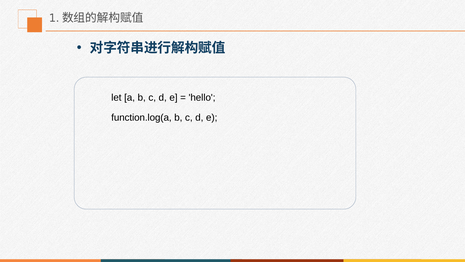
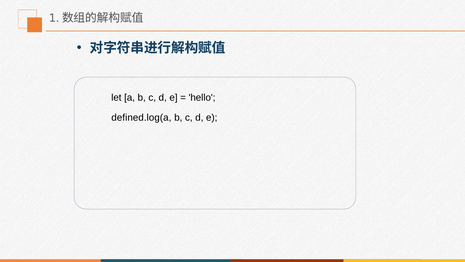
function.log(a: function.log(a -> defined.log(a
